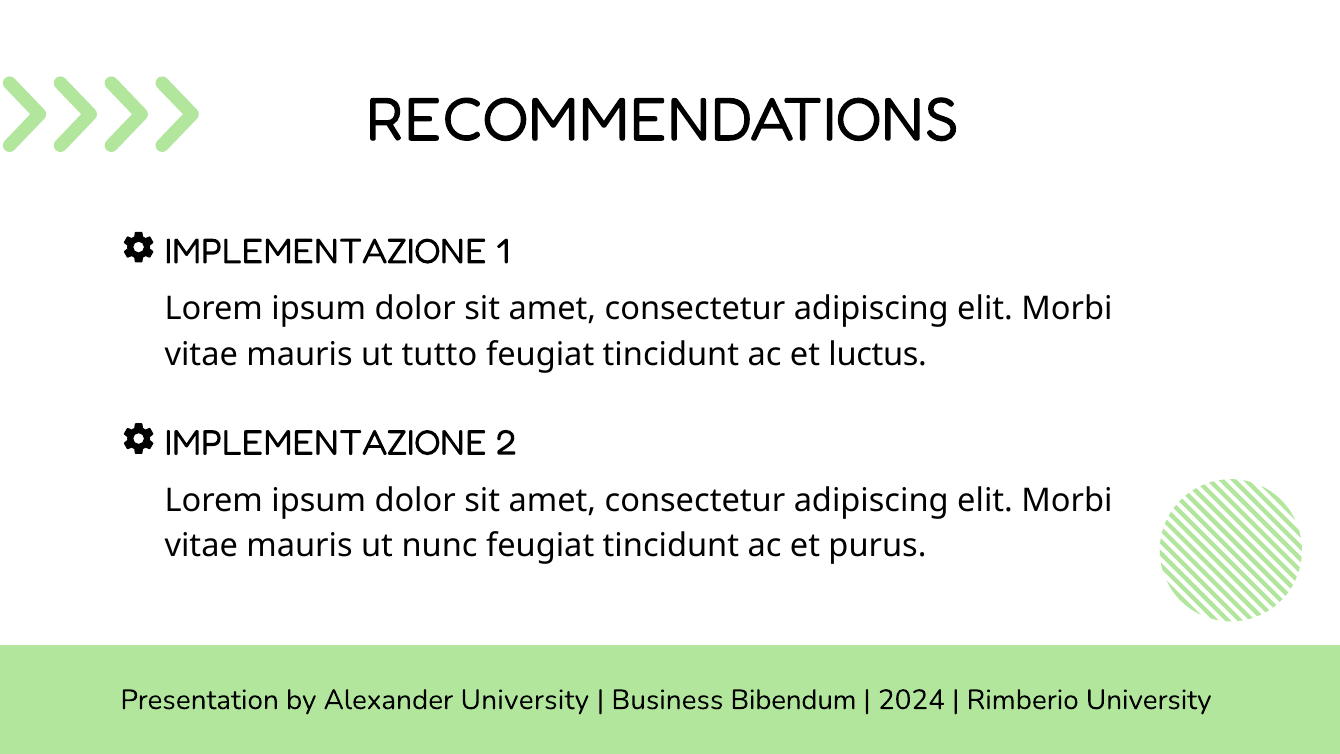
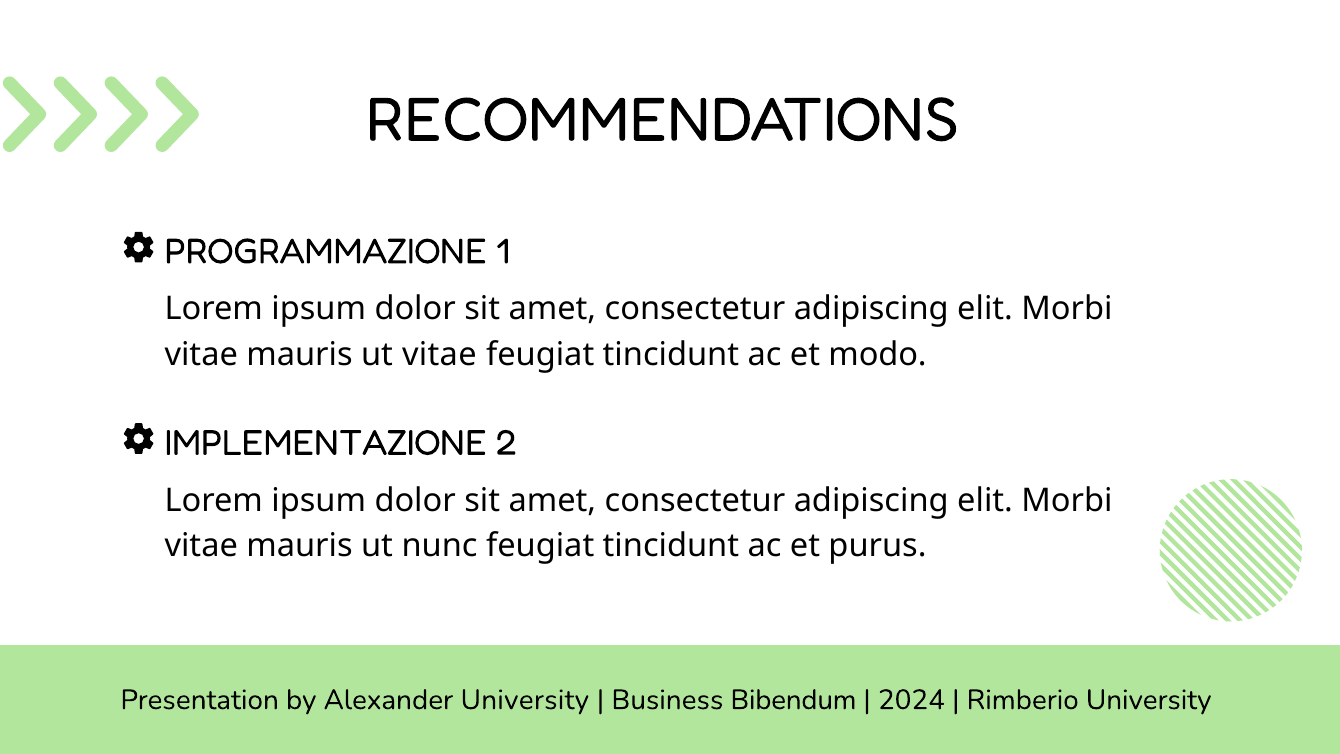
IMPLEMENTAZIONE at (326, 251): IMPLEMENTAZIONE -> PROGRAMMAZIONE
ut tutto: tutto -> vitae
luctus: luctus -> modo
